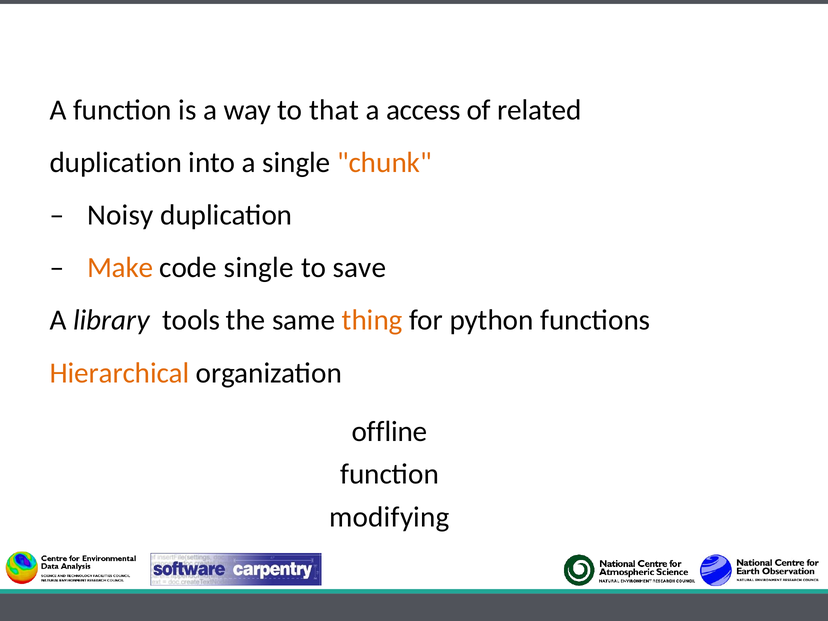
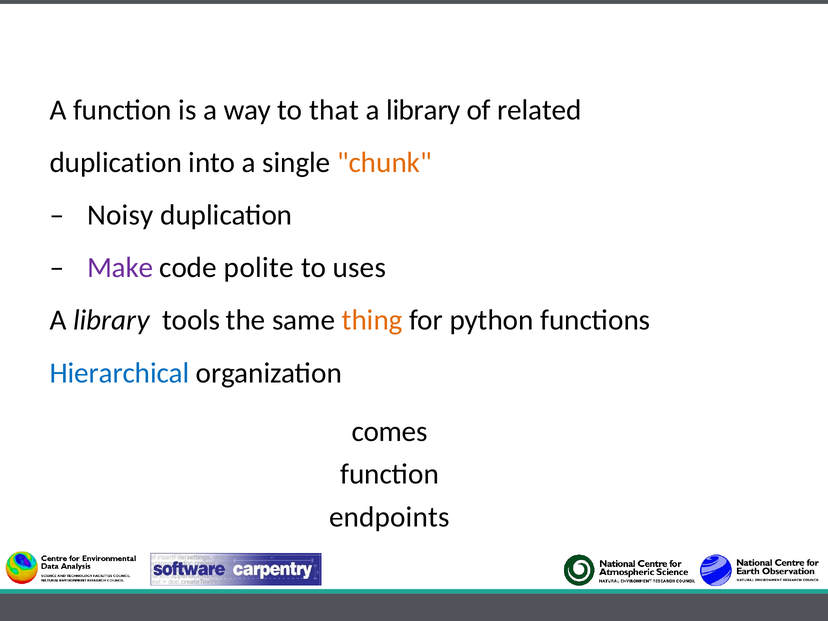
access at (423, 110): access -> library
Make colour: orange -> purple
code single: single -> polite
save: save -> uses
Hierarchical colour: orange -> blue
offline: offline -> comes
modifying: modifying -> endpoints
